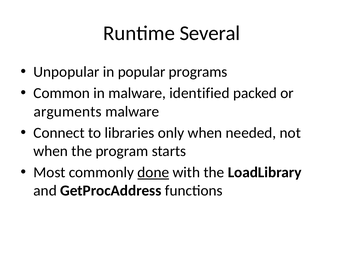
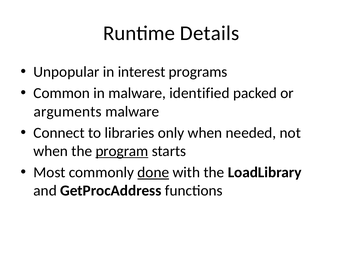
Several: Several -> Details
popular: popular -> interest
program underline: none -> present
